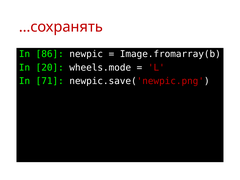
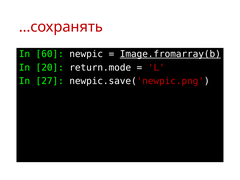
86: 86 -> 60
Image.fromarray(b underline: none -> present
wheels.mode: wheels.mode -> return.mode
71: 71 -> 27
